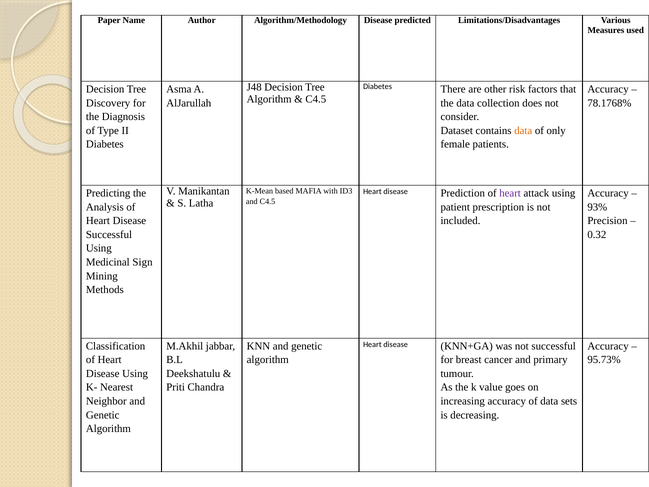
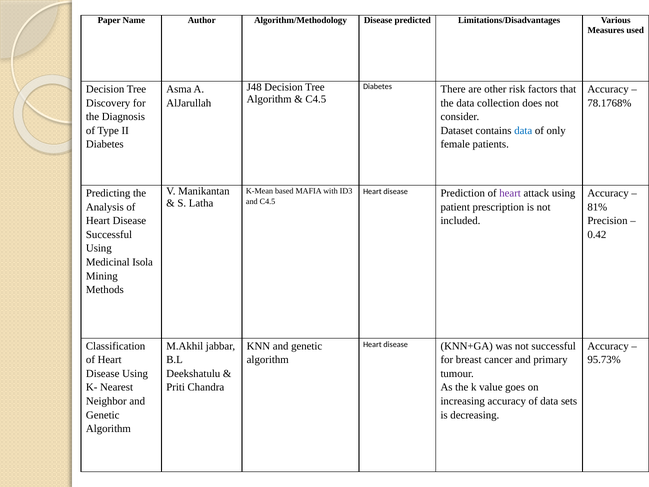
data at (523, 131) colour: orange -> blue
93%: 93% -> 81%
0.32: 0.32 -> 0.42
Sign: Sign -> Isola
